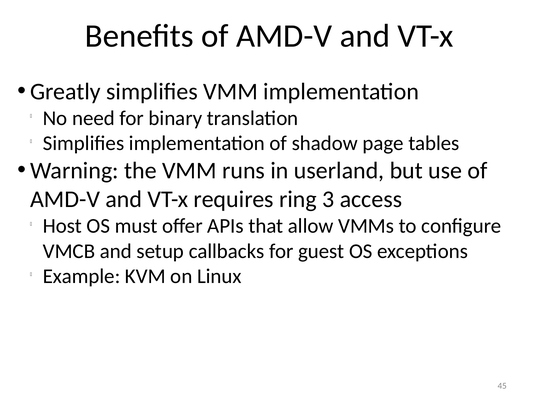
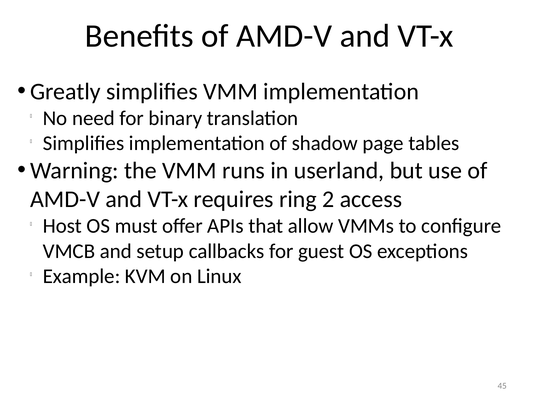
3: 3 -> 2
